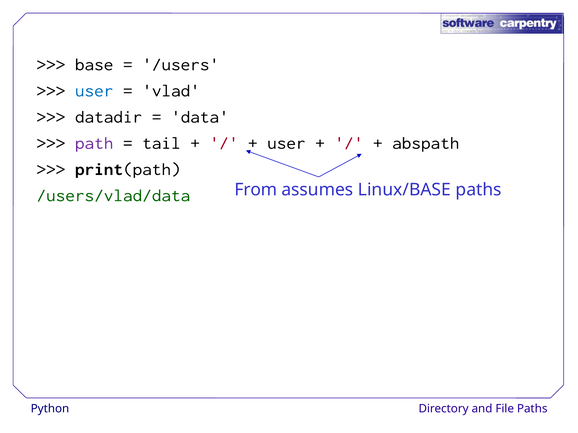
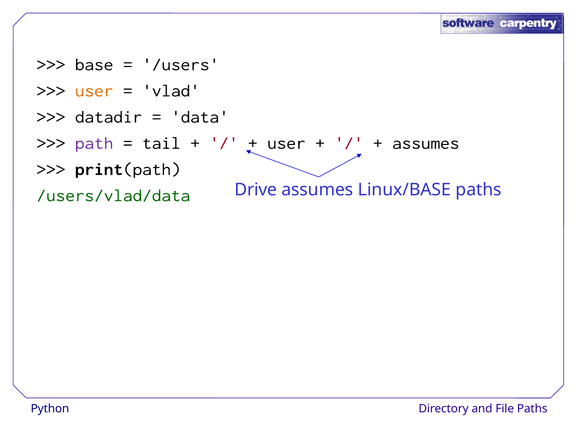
user at (94, 91) colour: blue -> orange
abspath at (426, 143): abspath -> assumes
From: From -> Drive
